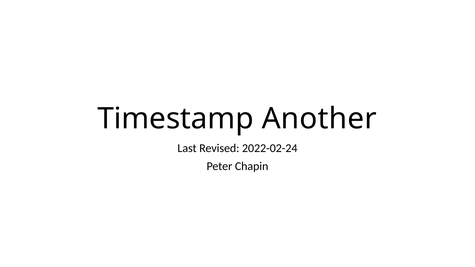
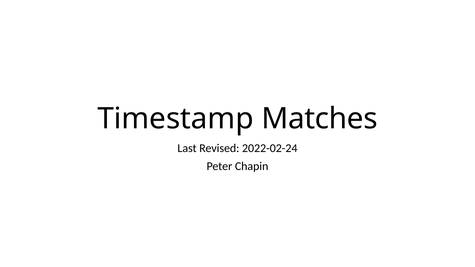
Another: Another -> Matches
